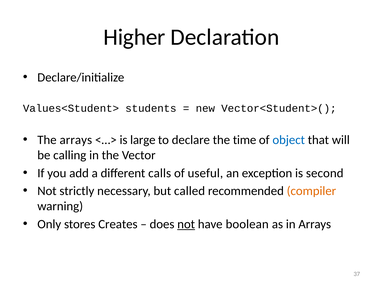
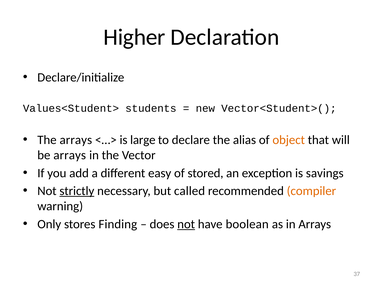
time: time -> alias
object colour: blue -> orange
be calling: calling -> arrays
calls: calls -> easy
useful: useful -> stored
second: second -> savings
strictly underline: none -> present
Creates: Creates -> Finding
